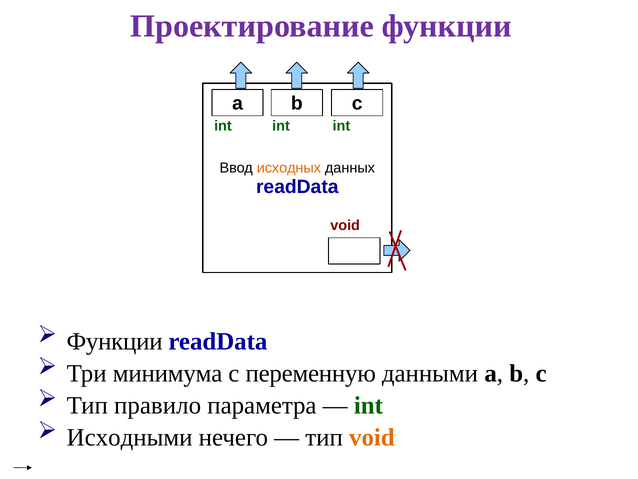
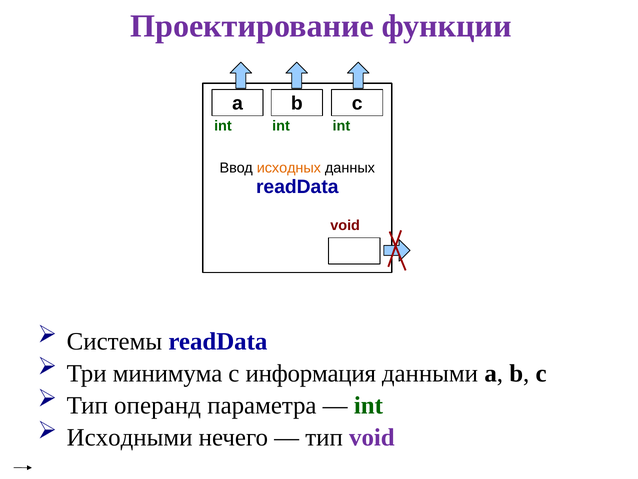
Функции at (115, 341): Функции -> Системы
переменную: переменную -> информация
правило: правило -> операнд
void at (372, 437) colour: orange -> purple
